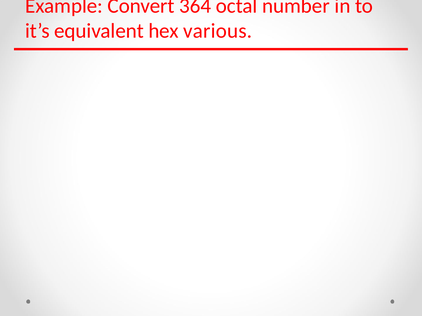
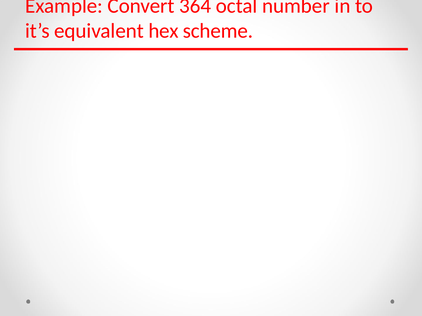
various: various -> scheme
